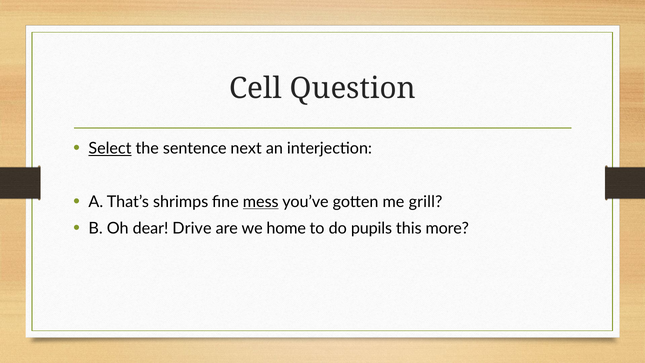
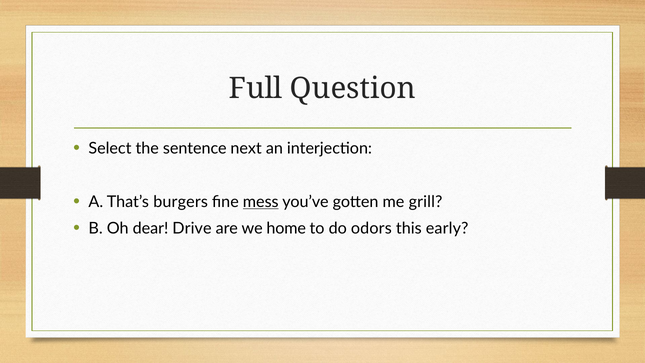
Cell: Cell -> Full
Select underline: present -> none
shrimps: shrimps -> burgers
pupils: pupils -> odors
more: more -> early
